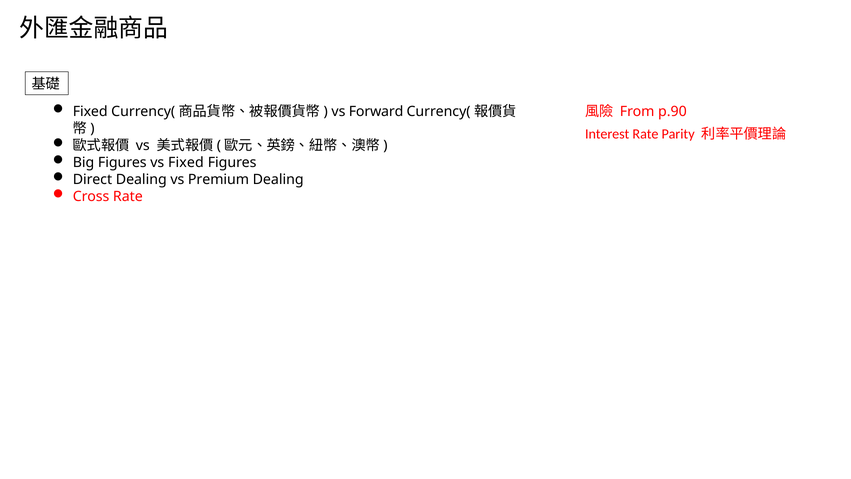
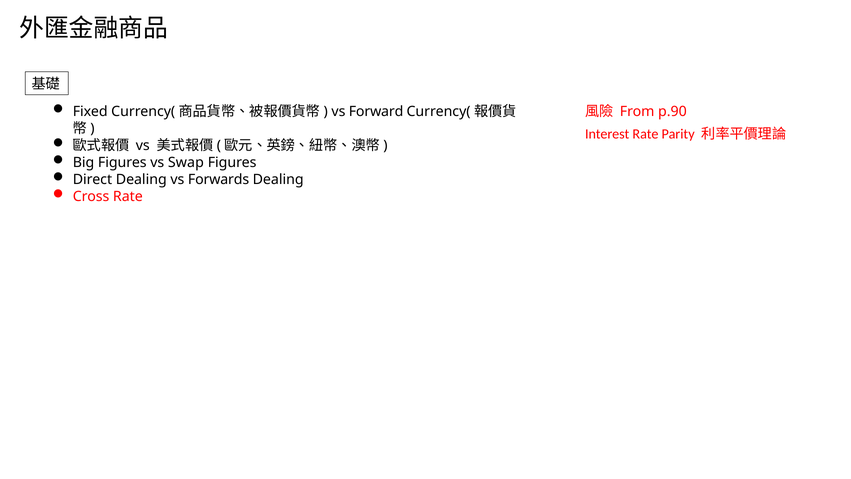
vs Fixed: Fixed -> Swap
Premium: Premium -> Forwards
